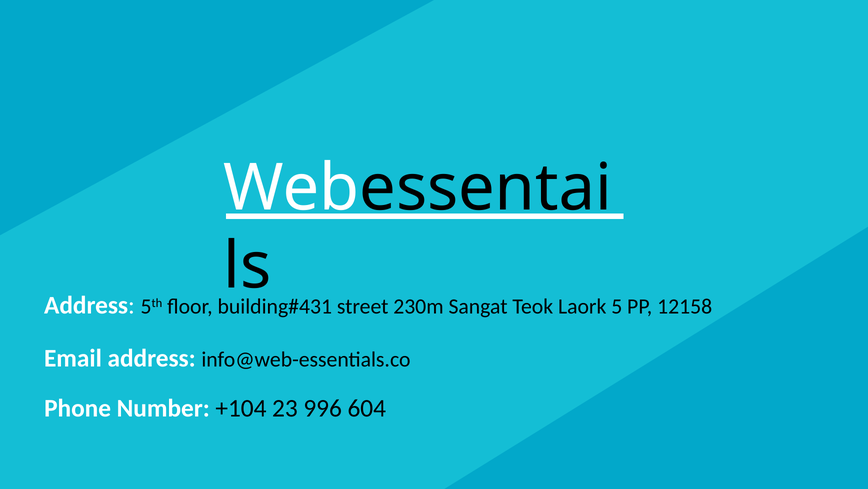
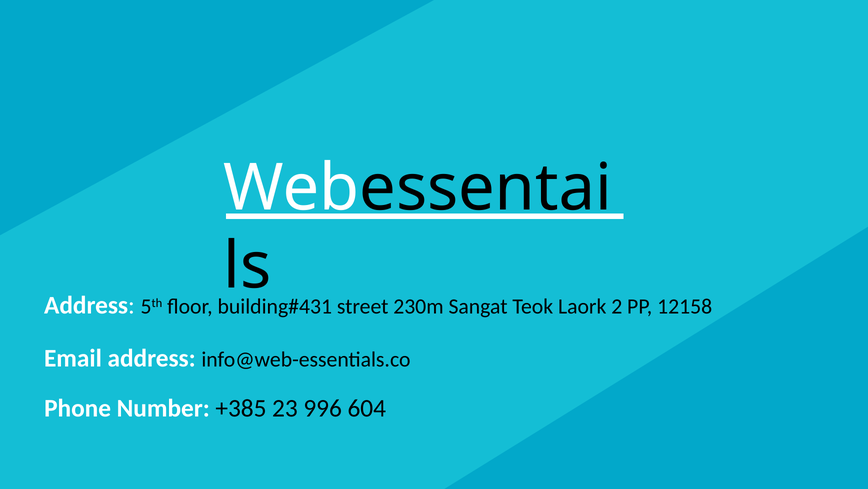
5: 5 -> 2
+104: +104 -> +385
